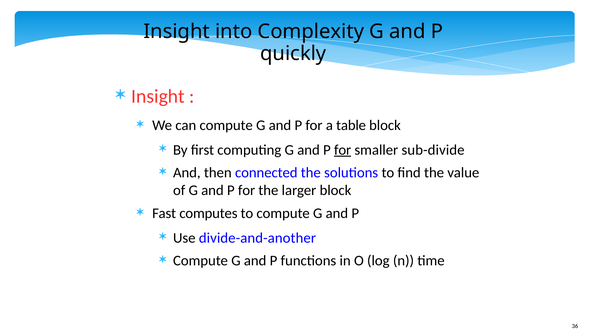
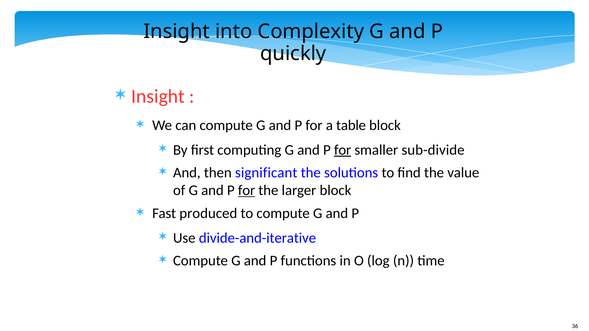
connected: connected -> significant
for at (247, 191) underline: none -> present
computes: computes -> produced
divide-and-another: divide-and-another -> divide-and-iterative
